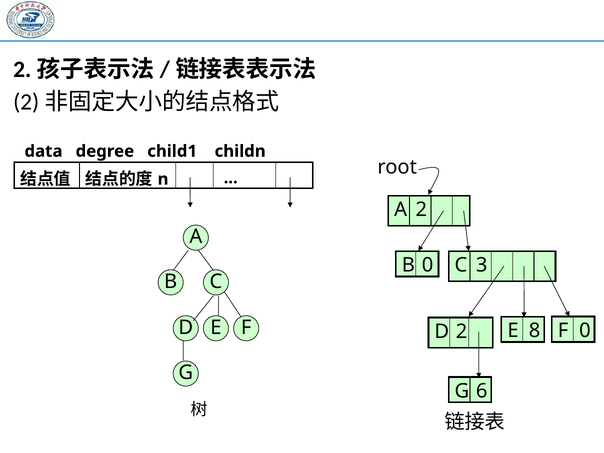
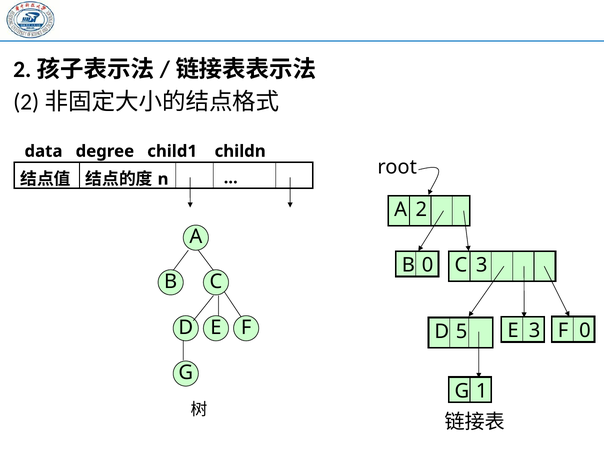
E 8: 8 -> 3
D 2: 2 -> 5
6: 6 -> 1
